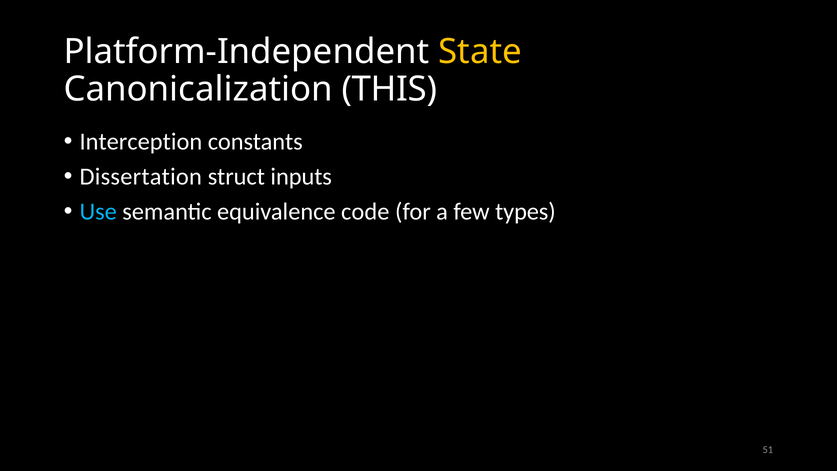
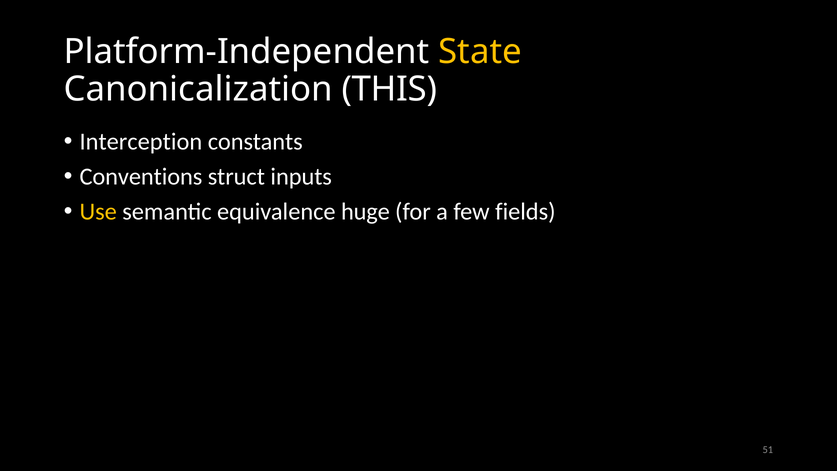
Dissertation: Dissertation -> Conventions
Use colour: light blue -> yellow
code: code -> huge
types: types -> fields
